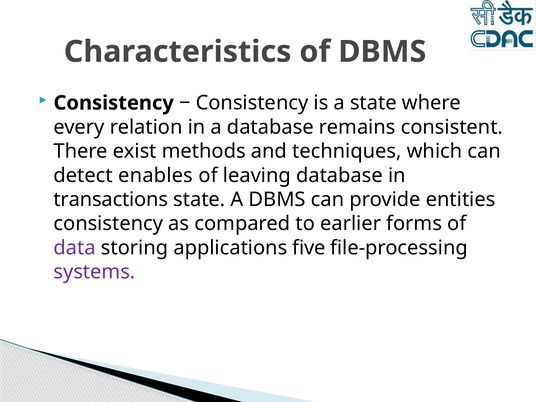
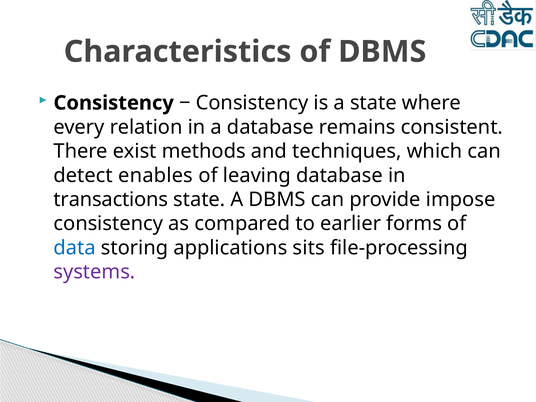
entities: entities -> impose
data colour: purple -> blue
five: five -> sits
